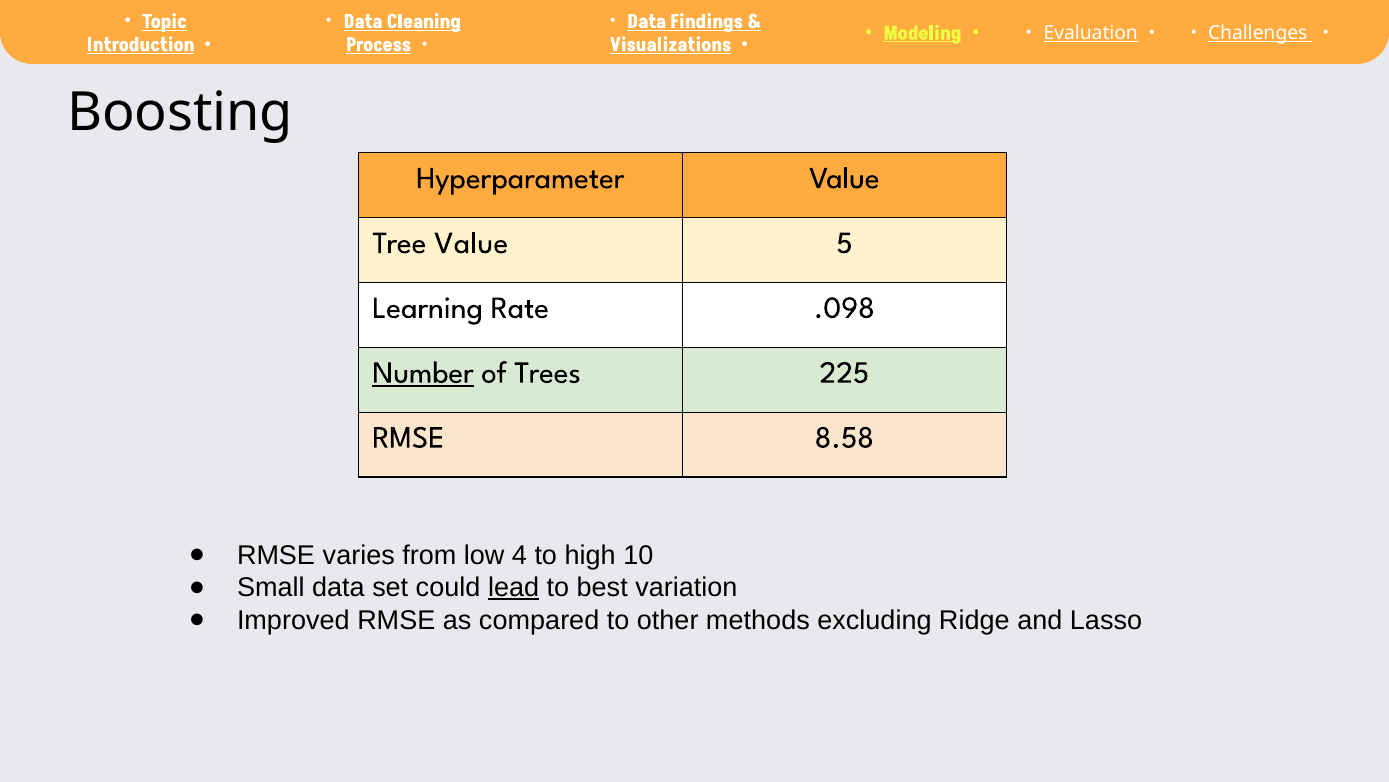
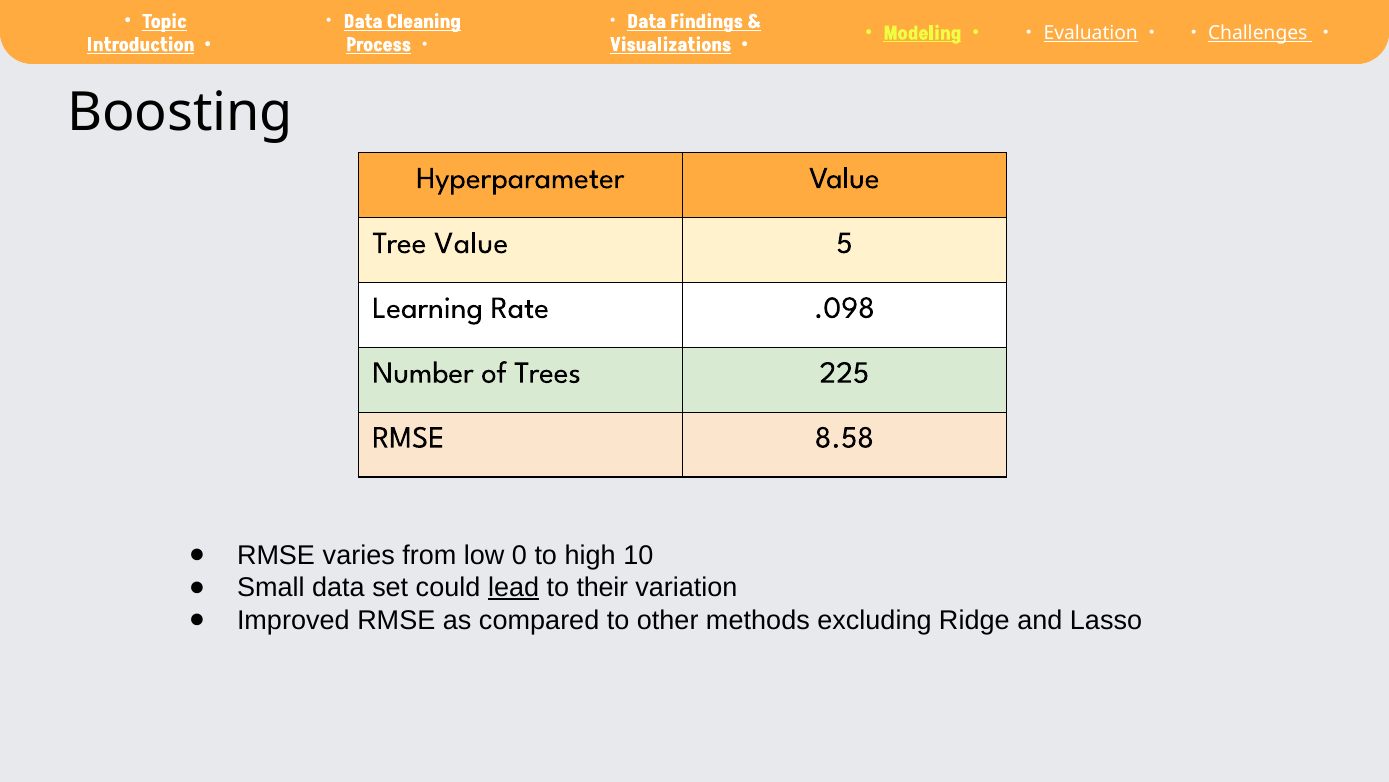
Number underline: present -> none
4: 4 -> 0
best: best -> their
